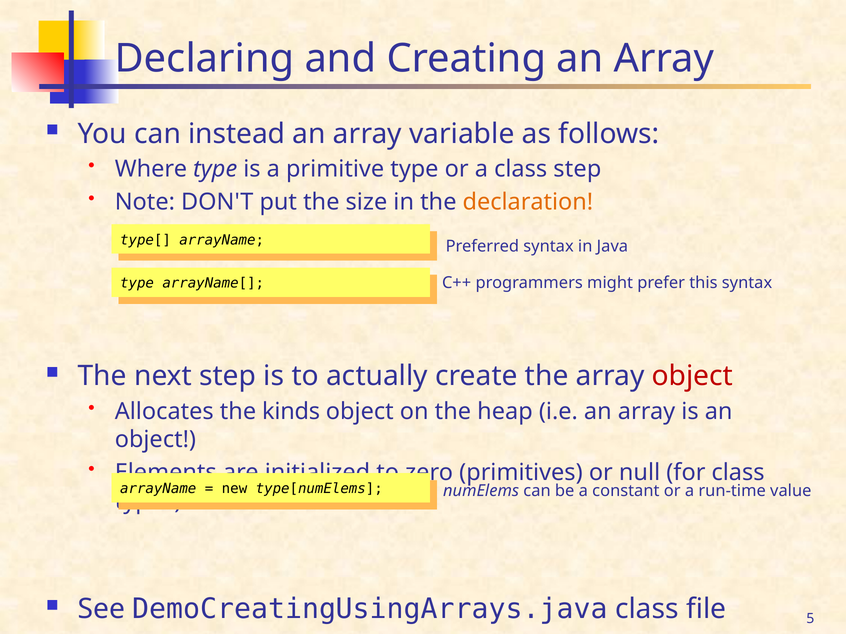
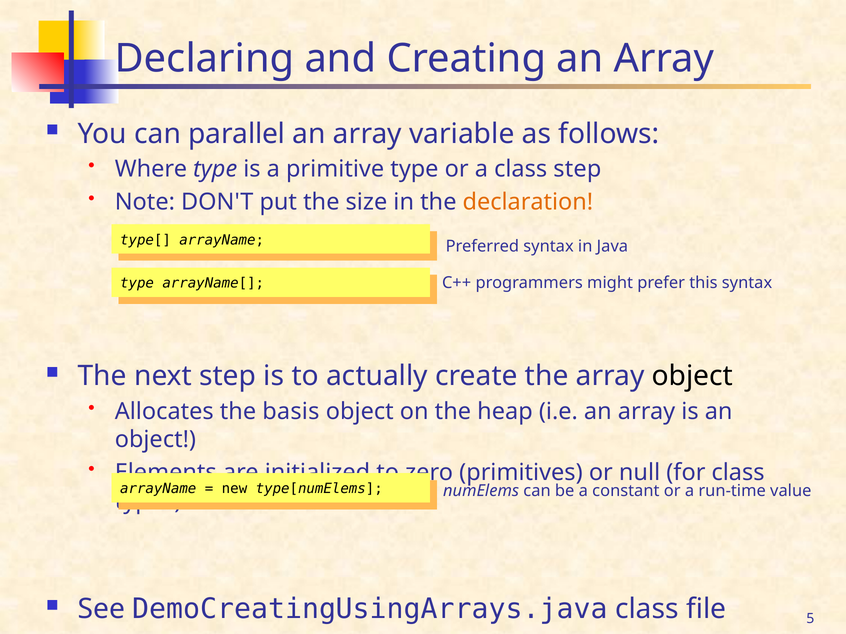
instead: instead -> parallel
object at (692, 376) colour: red -> black
kinds: kinds -> basis
